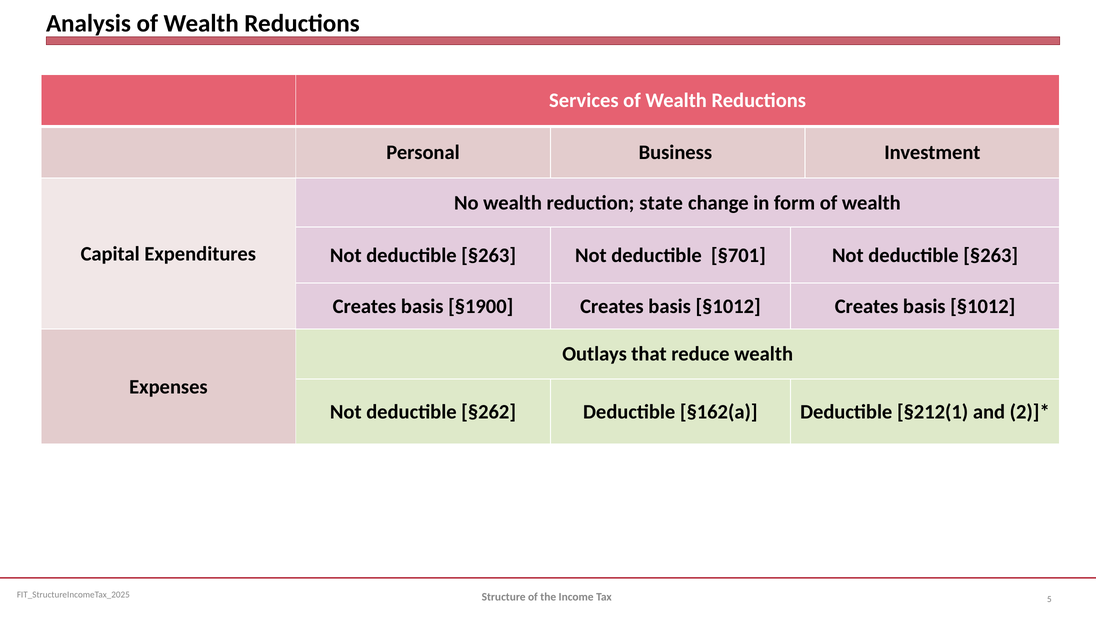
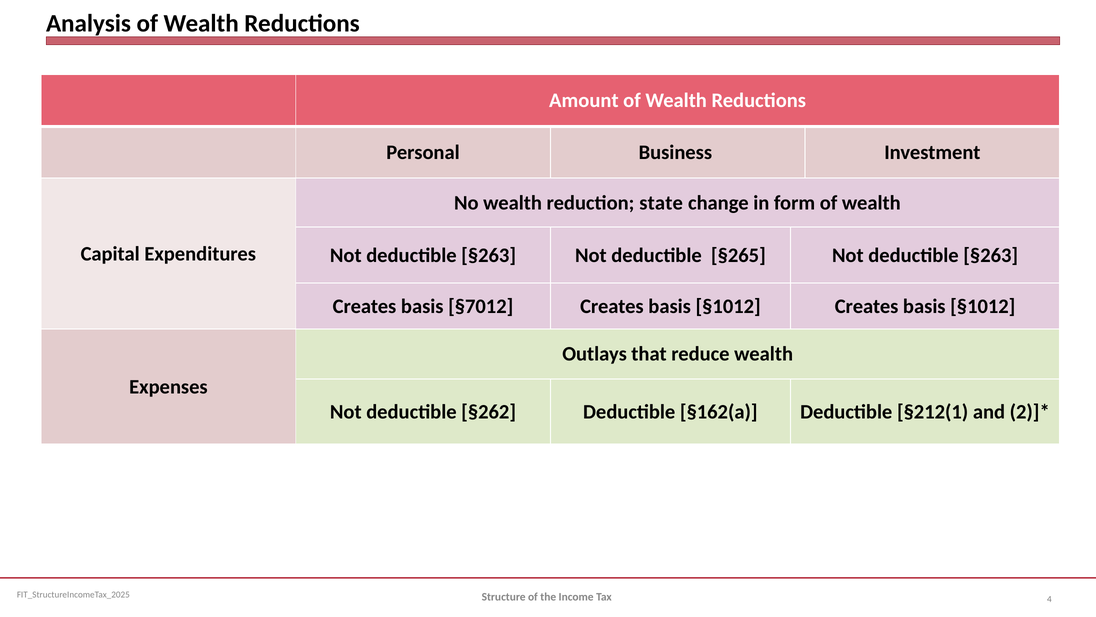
Services: Services -> Amount
§701: §701 -> §265
§1900: §1900 -> §7012
5: 5 -> 4
